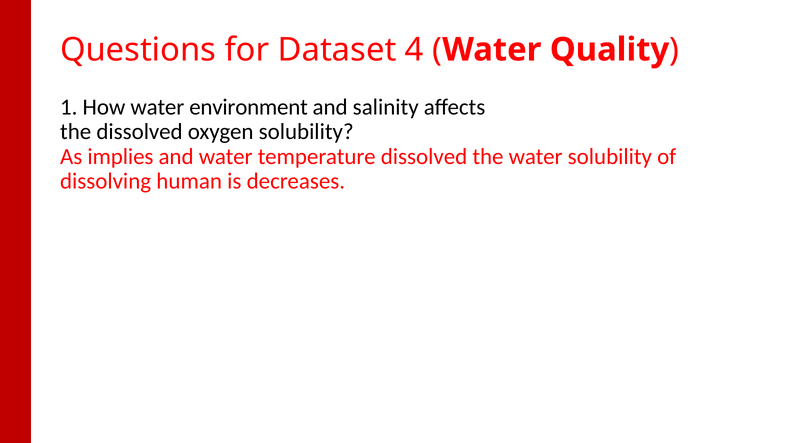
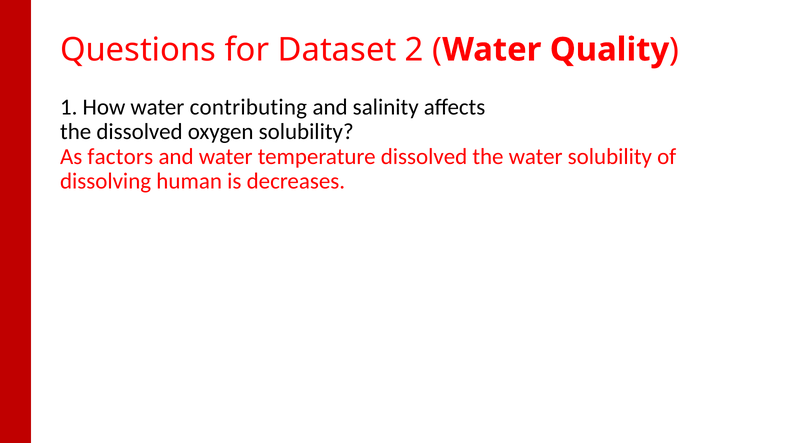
4: 4 -> 2
environment: environment -> contributing
implies: implies -> factors
